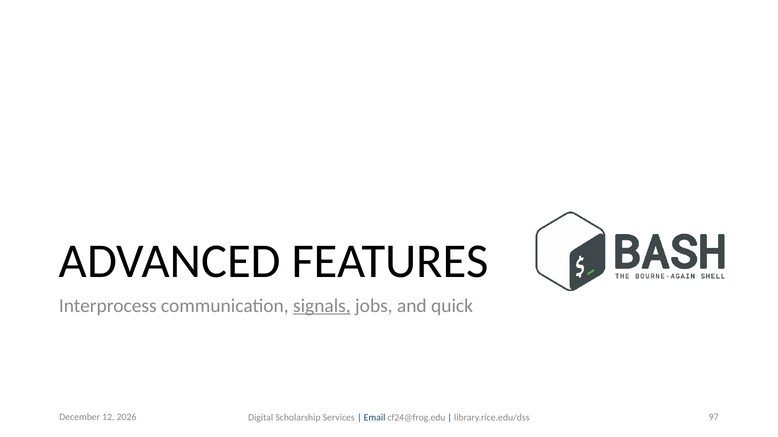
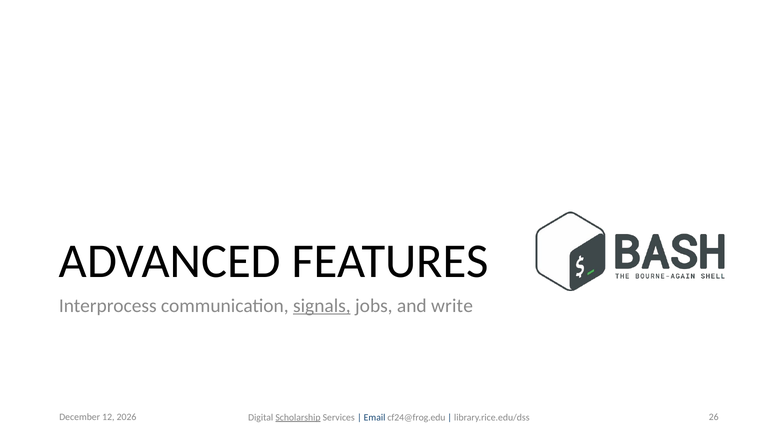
quick: quick -> write
97: 97 -> 26
Scholarship underline: none -> present
